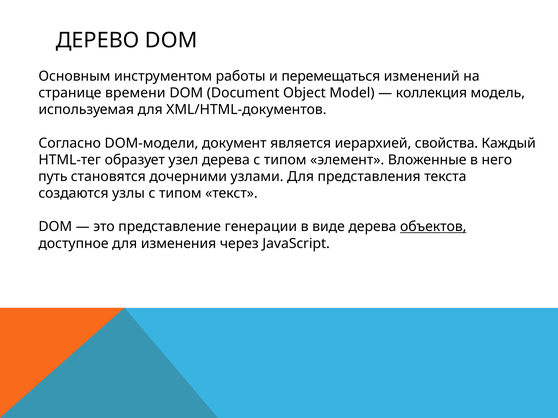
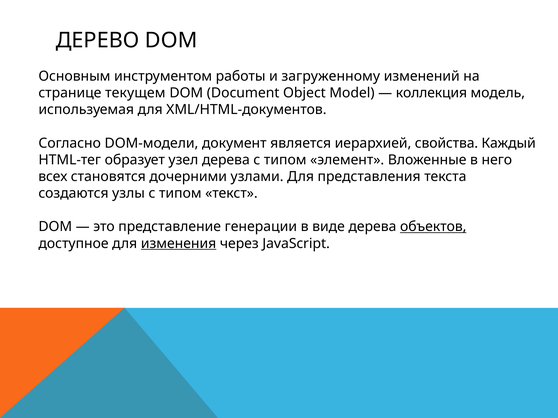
перемещаться: перемещаться -> загруженному
времени: времени -> текущем
путь: путь -> всех
изменения underline: none -> present
